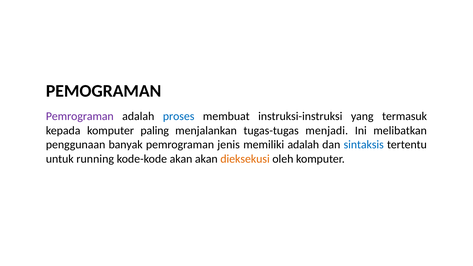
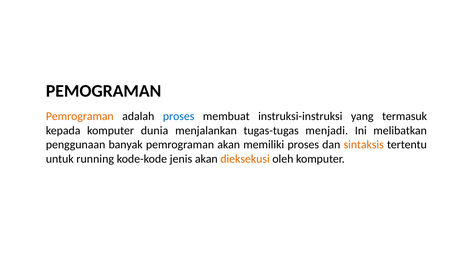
Pemrograman at (80, 116) colour: purple -> orange
paling: paling -> dunia
pemrograman jenis: jenis -> akan
memiliki adalah: adalah -> proses
sintaksis colour: blue -> orange
kode-kode akan: akan -> jenis
